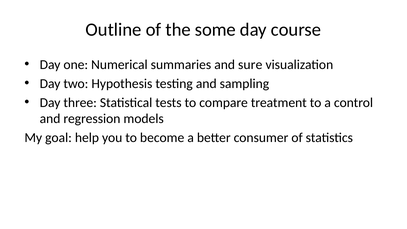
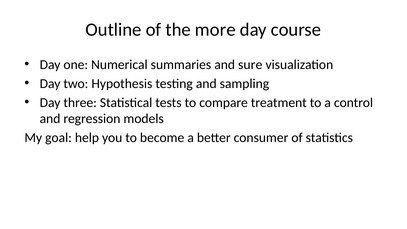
some: some -> more
